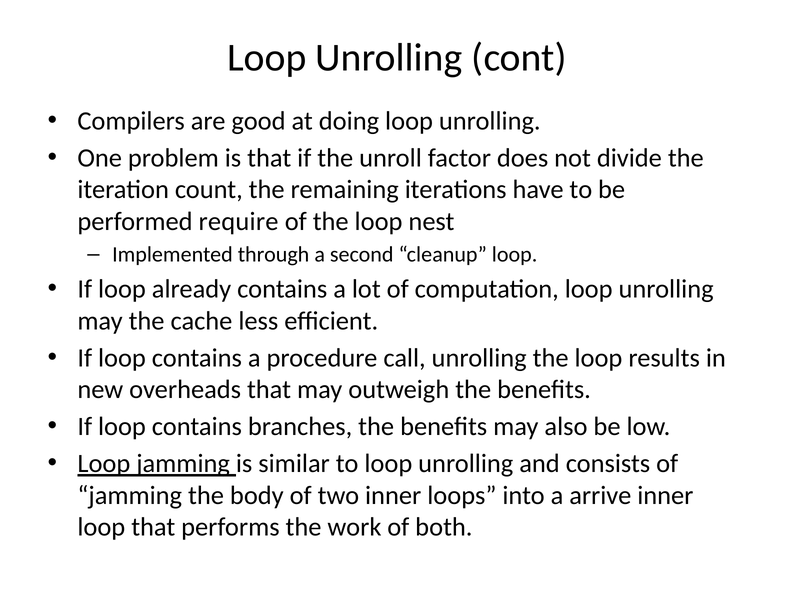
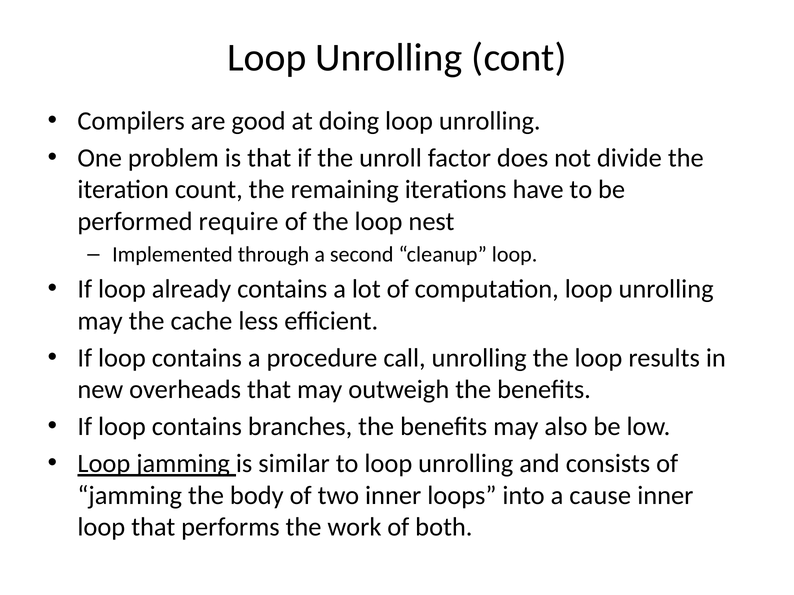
arrive: arrive -> cause
